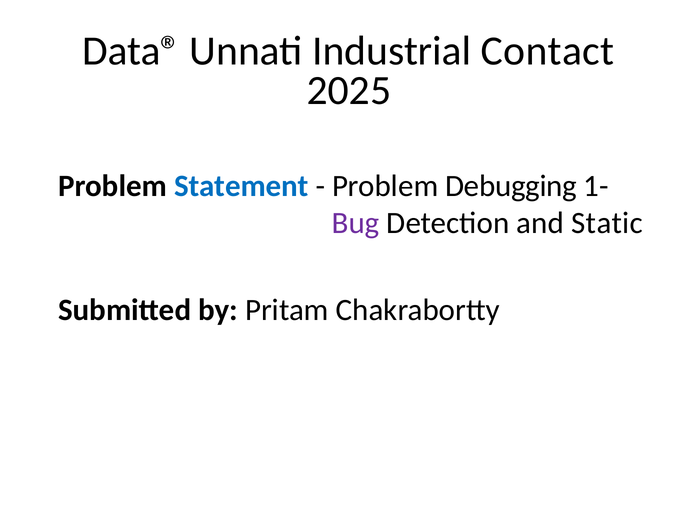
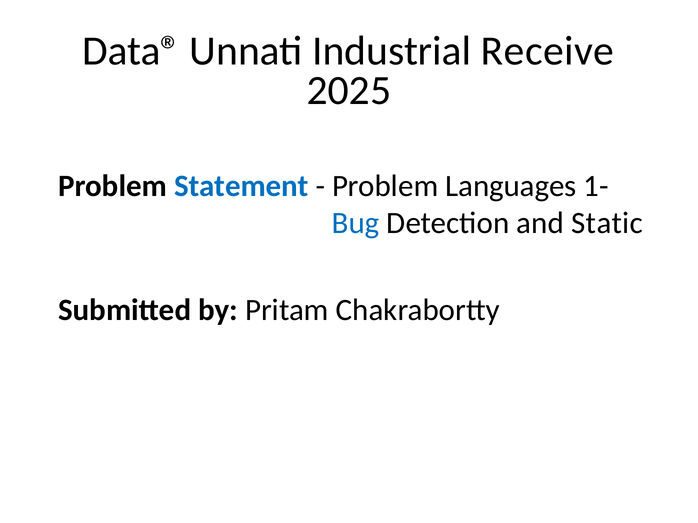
Contact: Contact -> Receive
Debugging: Debugging -> Languages
Bug colour: purple -> blue
